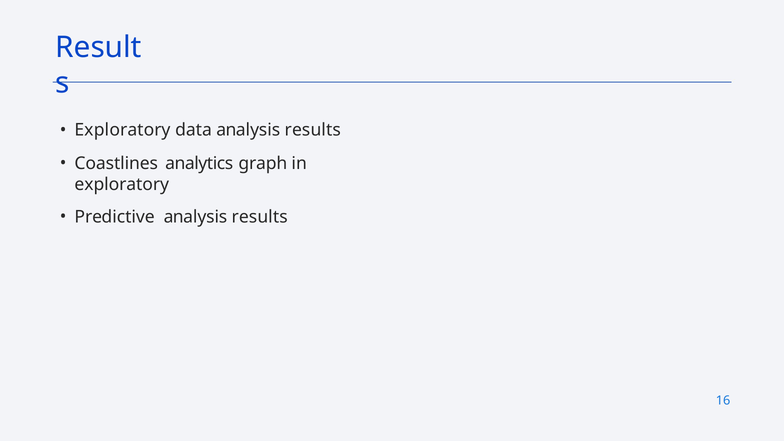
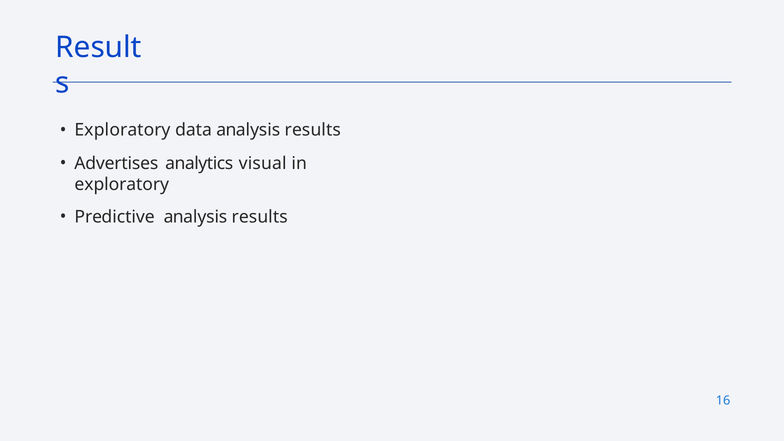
Coastlines: Coastlines -> Advertises
graph: graph -> visual
